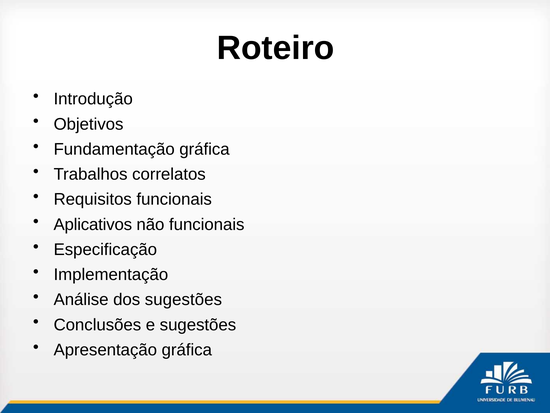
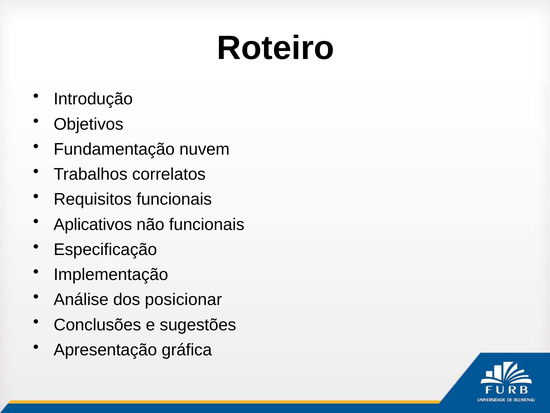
Fundamentação gráfica: gráfica -> nuvem
dos sugestões: sugestões -> posicionar
